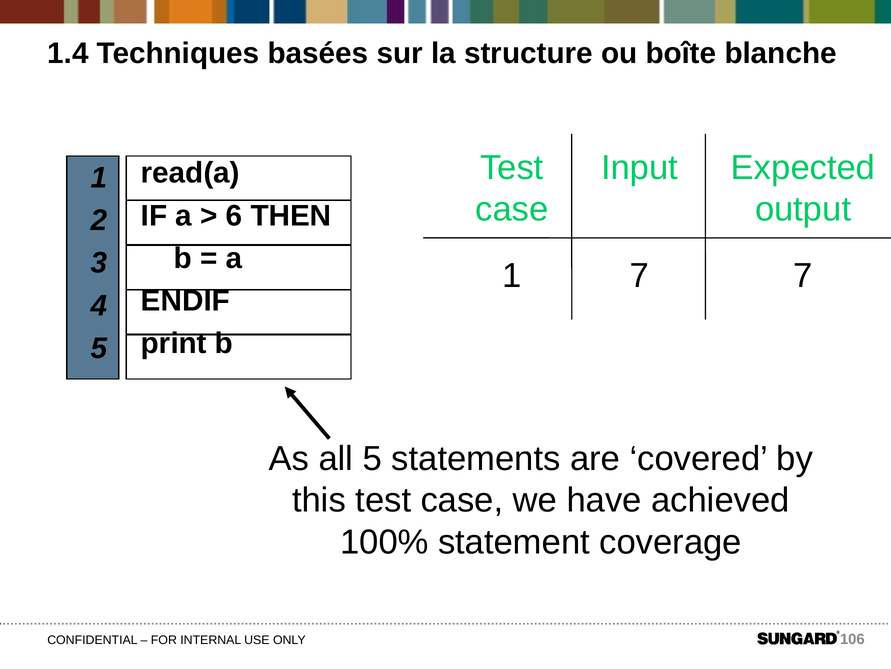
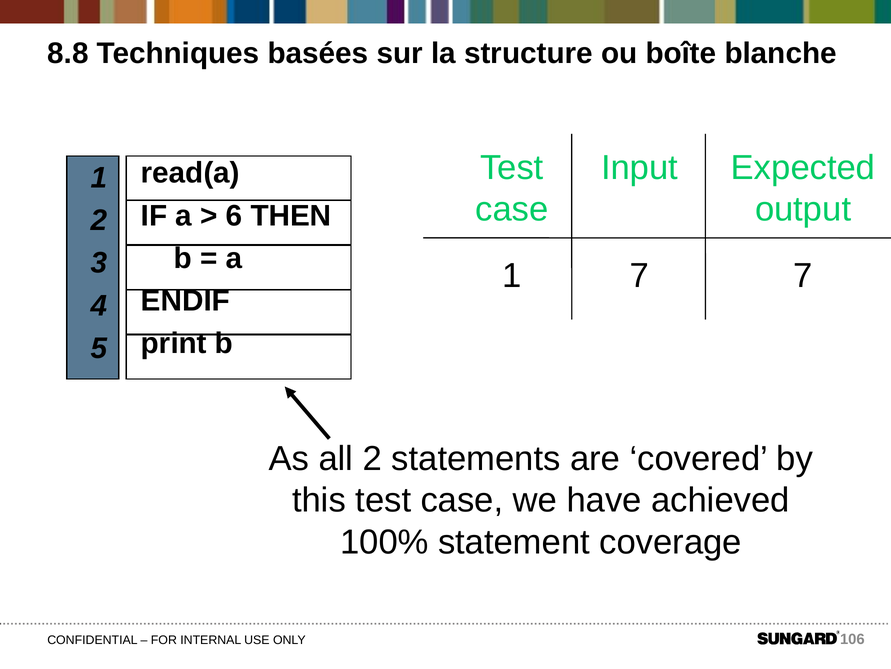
1.4: 1.4 -> 8.8
all 5: 5 -> 2
